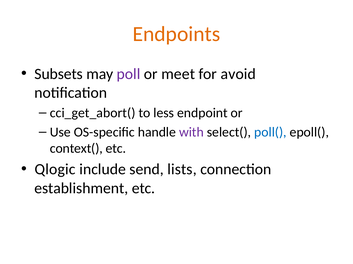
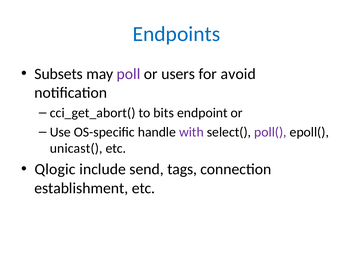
Endpoints colour: orange -> blue
meet: meet -> users
less: less -> bits
poll( colour: blue -> purple
context(: context( -> unicast(
lists: lists -> tags
